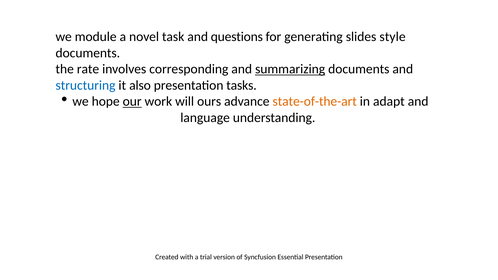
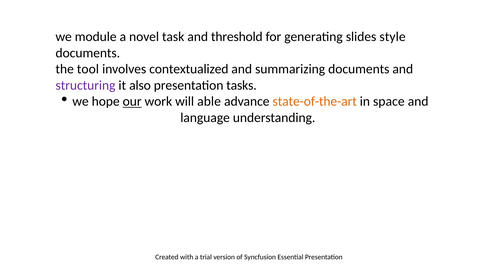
questions: questions -> threshold
rate: rate -> tool
corresponding: corresponding -> contextualized
summarizing underline: present -> none
structuring colour: blue -> purple
ours: ours -> able
adapt: adapt -> space
